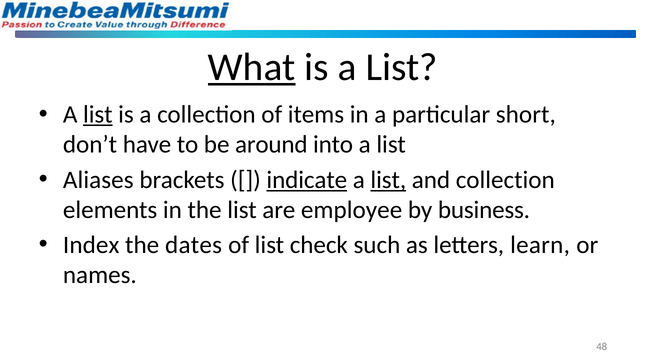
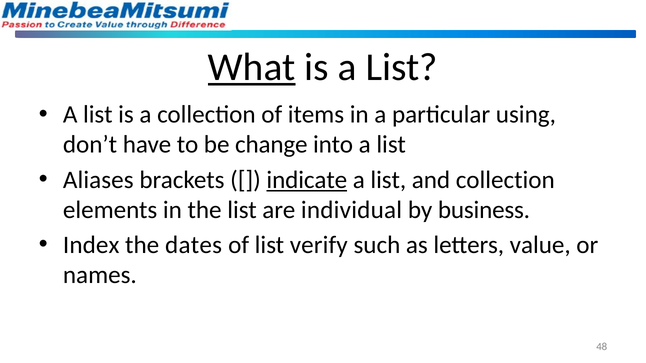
list at (98, 115) underline: present -> none
short: short -> using
around: around -> change
list at (388, 180) underline: present -> none
employee: employee -> individual
check: check -> verify
learn: learn -> value
